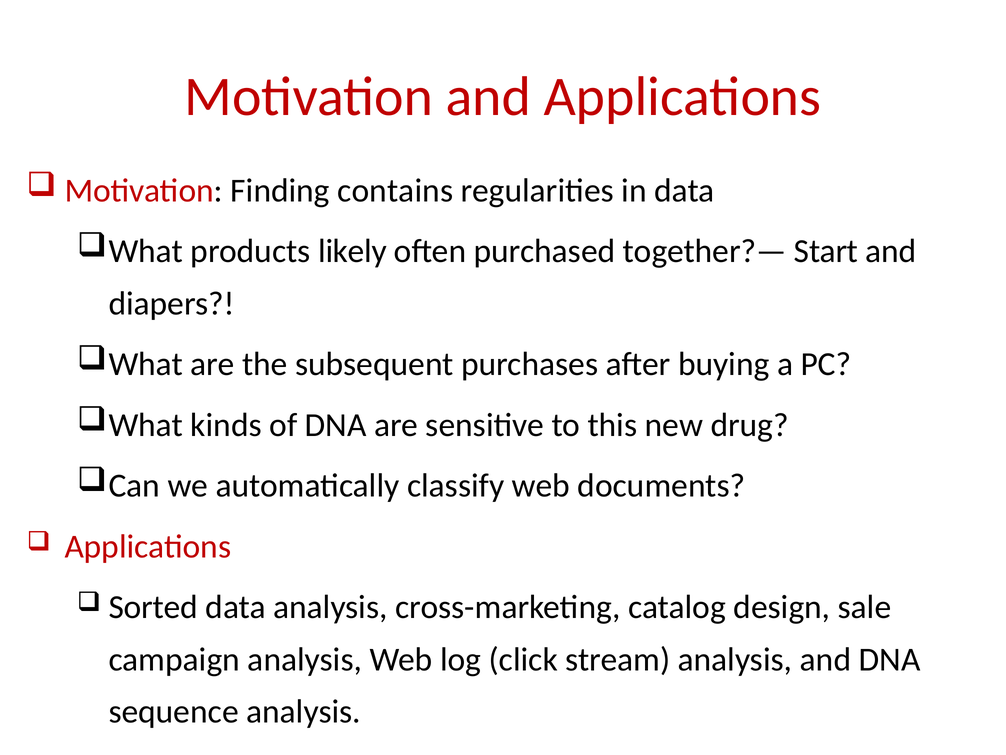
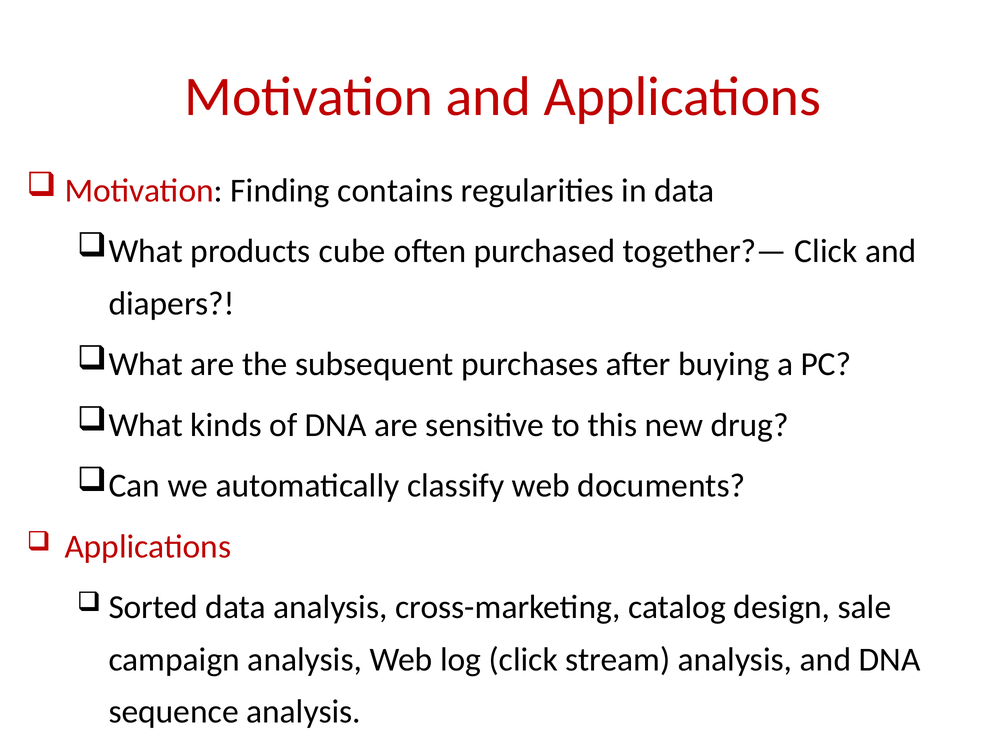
likely: likely -> cube
together?— Start: Start -> Click
